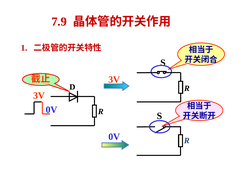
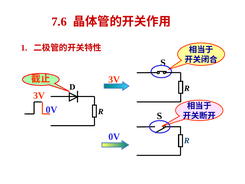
7.9: 7.9 -> 7.6
